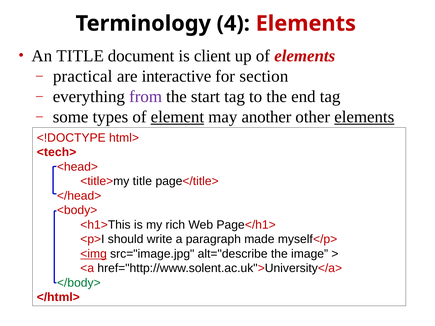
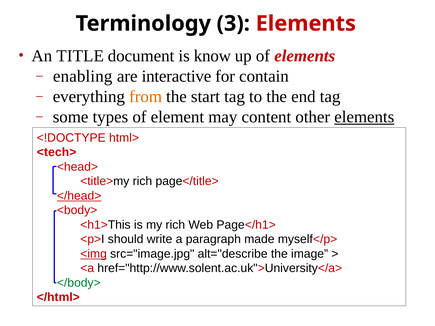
4: 4 -> 3
client: client -> know
practical: practical -> enabling
section: section -> contain
from colour: purple -> orange
element underline: present -> none
another: another -> content
<title>my title: title -> rich
</head> underline: none -> present
